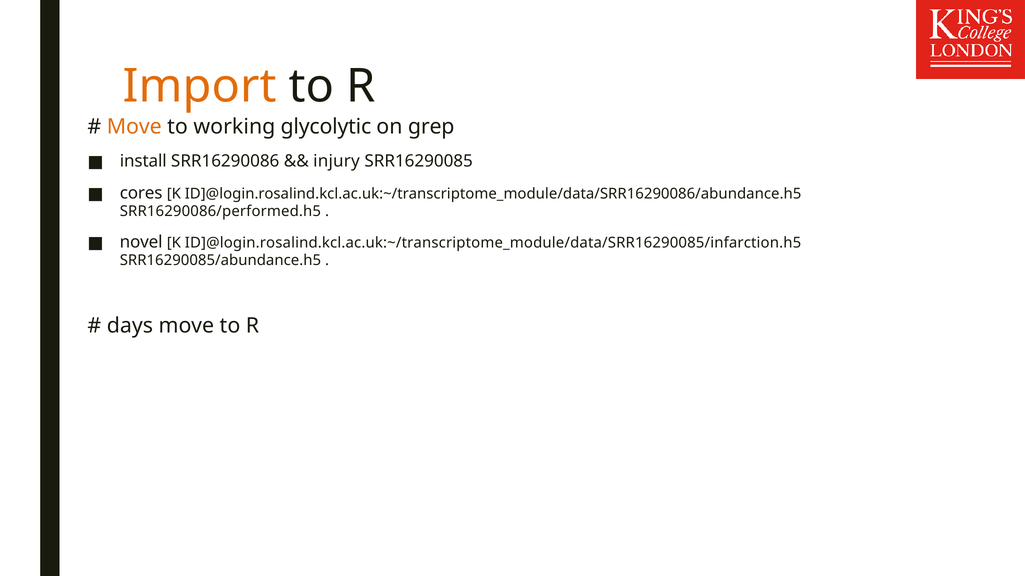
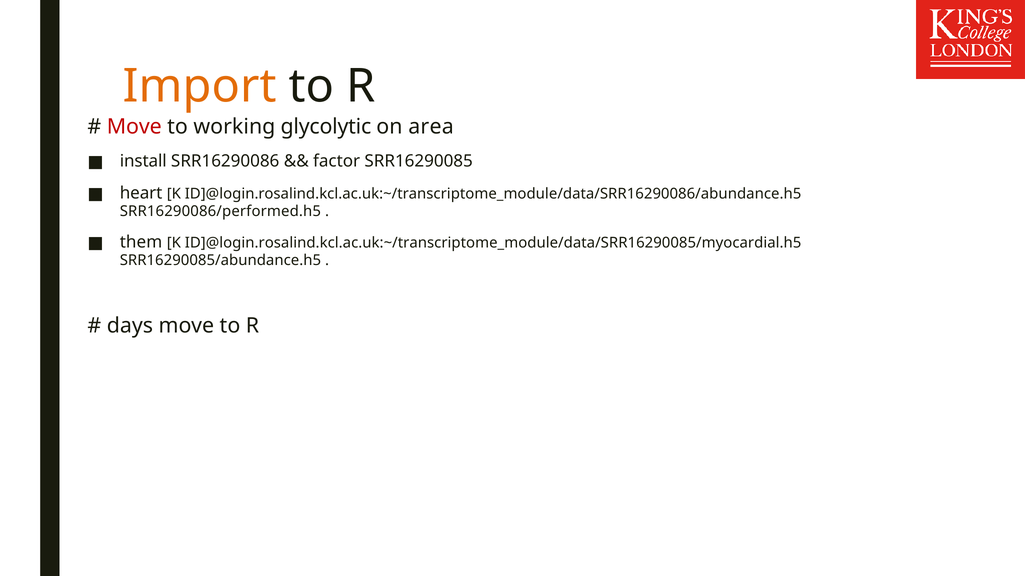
Move at (134, 127) colour: orange -> red
grep: grep -> area
injury: injury -> factor
cores: cores -> heart
novel: novel -> them
ID]@login.rosalind.kcl.ac.uk:~/transcriptome_module/data/SRR16290085/infarction.h5: ID]@login.rosalind.kcl.ac.uk:~/transcriptome_module/data/SRR16290085/infarction.h5 -> ID]@login.rosalind.kcl.ac.uk:~/transcriptome_module/data/SRR16290085/myocardial.h5
